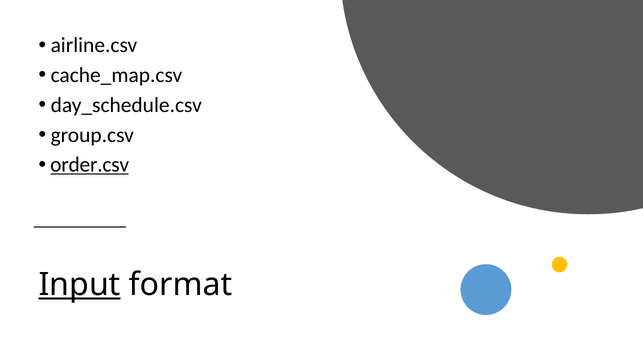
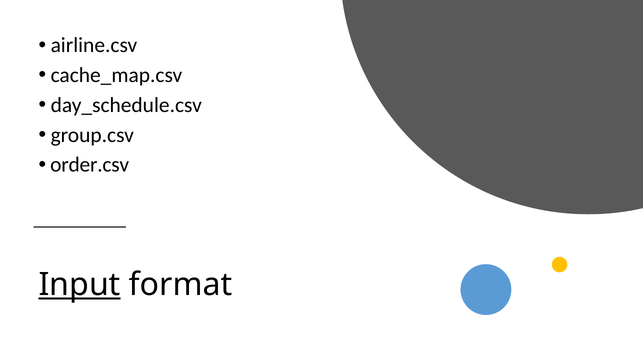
order.csv underline: present -> none
